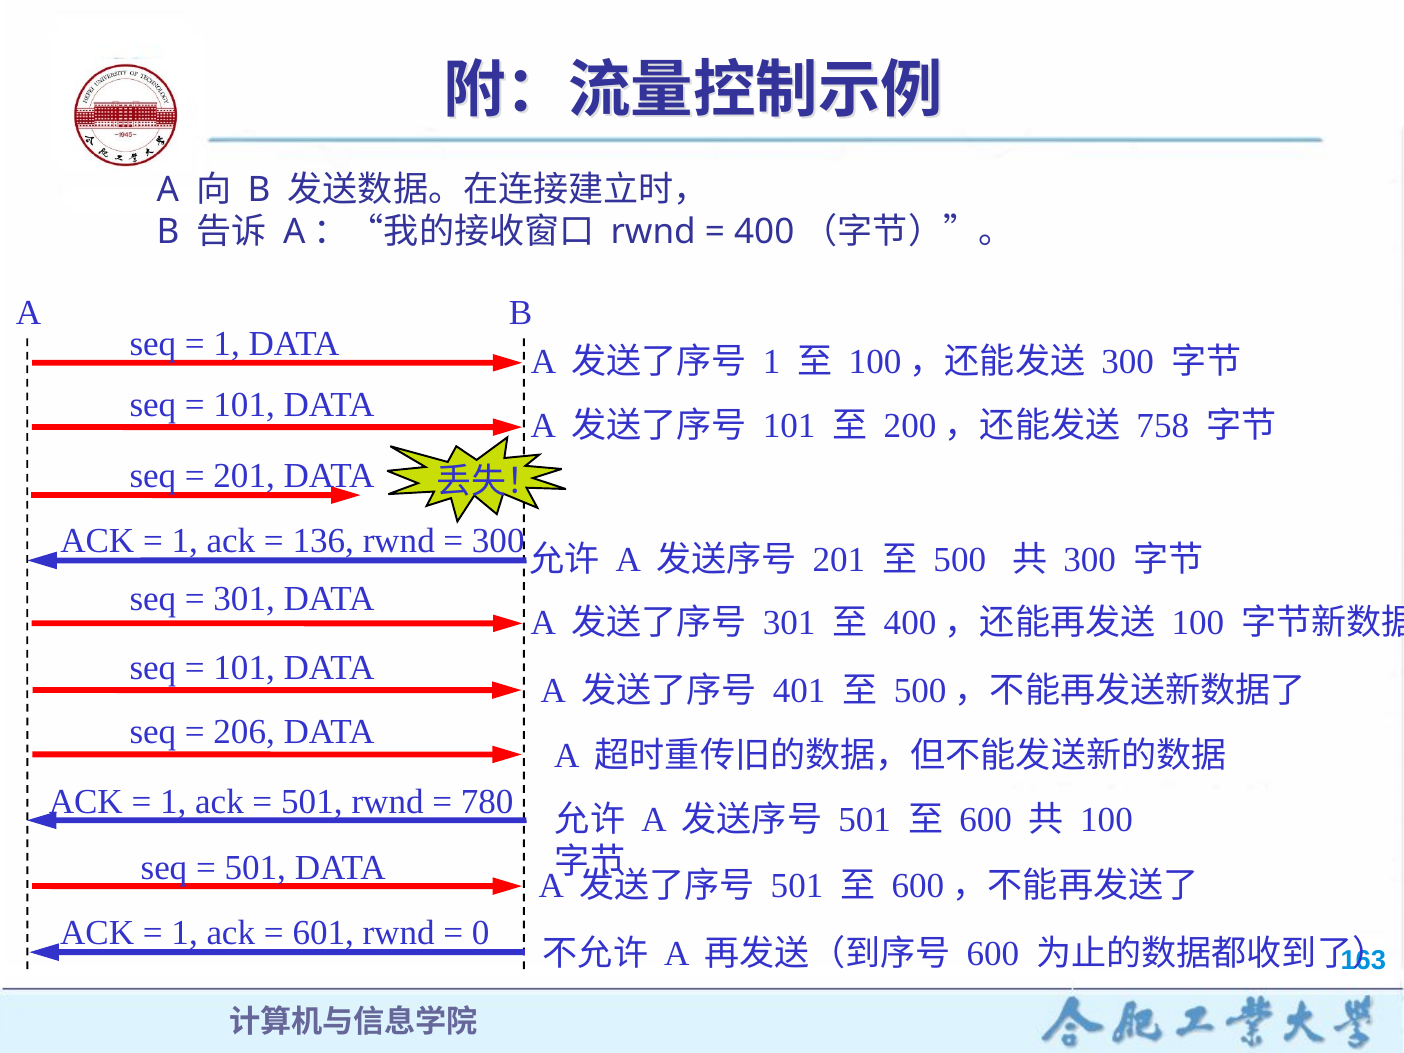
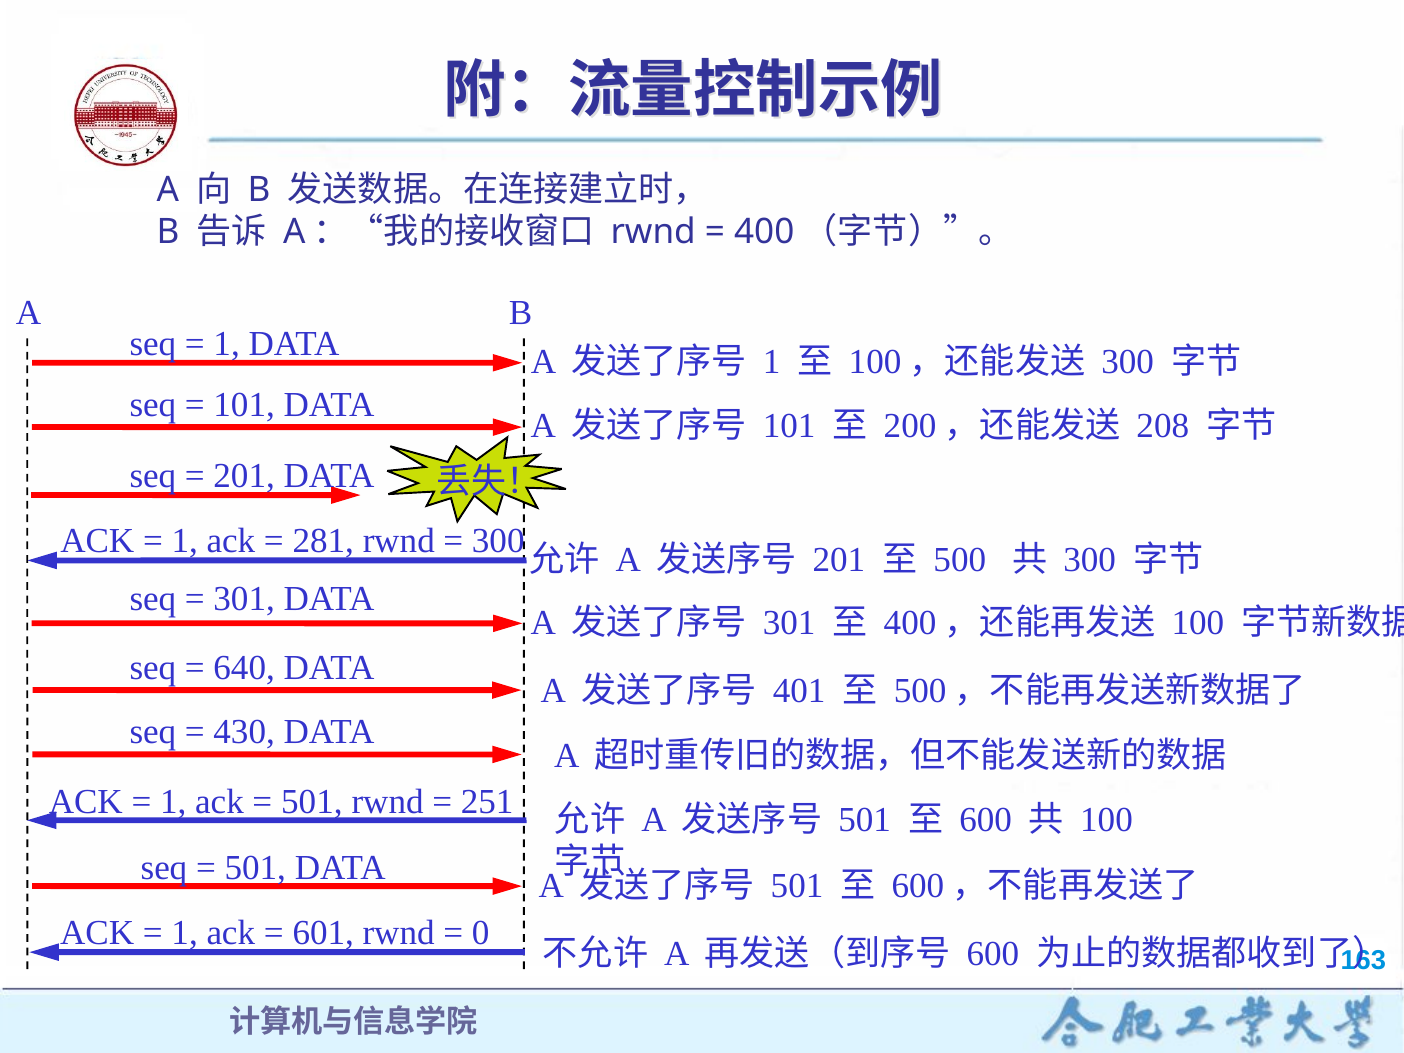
758: 758 -> 208
136: 136 -> 281
101 at (244, 667): 101 -> 640
206: 206 -> 430
780: 780 -> 251
